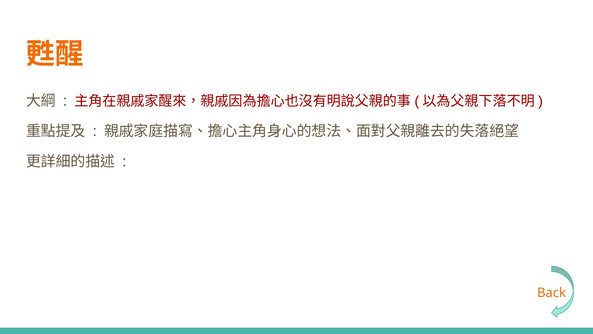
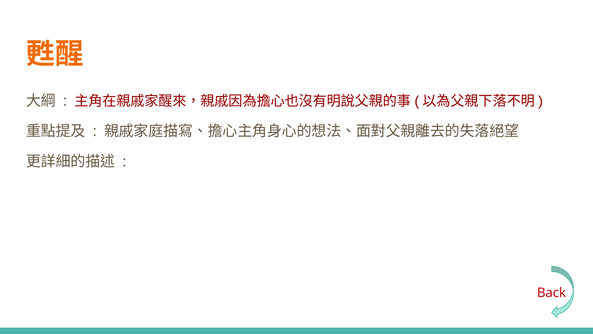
Back colour: orange -> red
